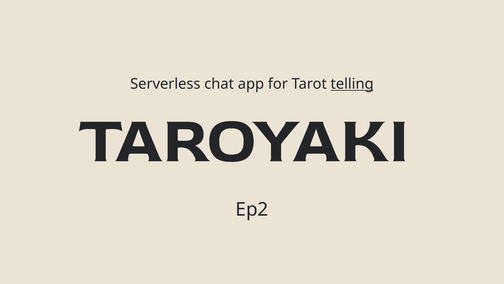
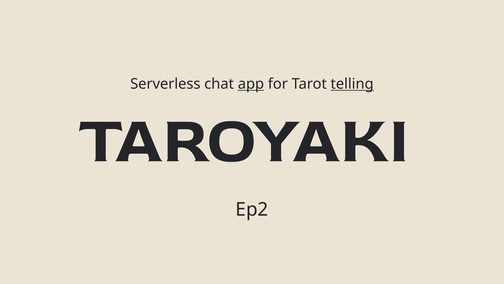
app underline: none -> present
